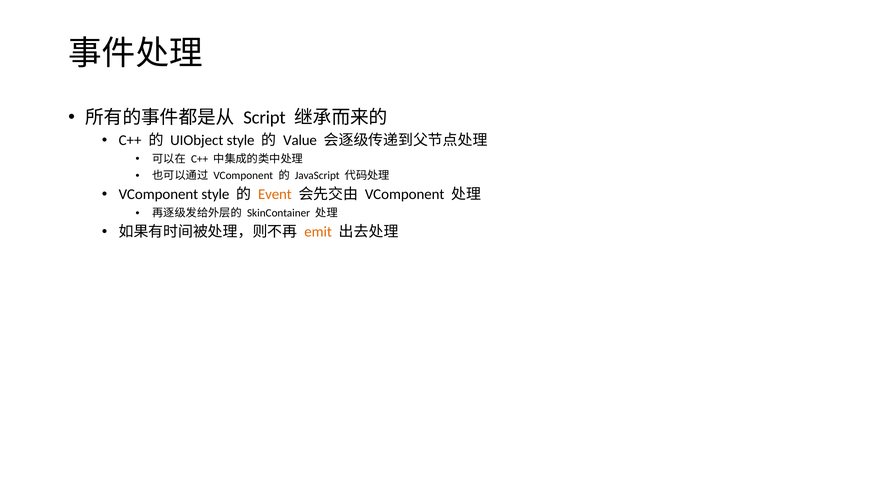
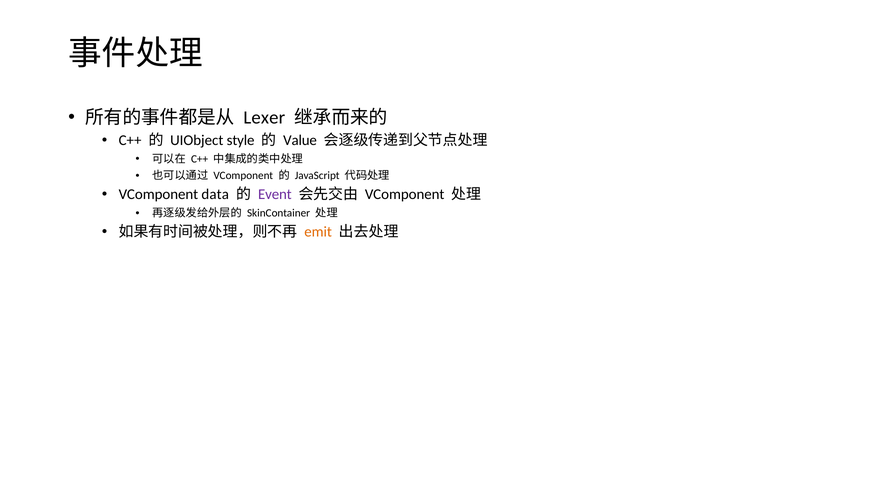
Script: Script -> Lexer
VComponent style: style -> data
Event colour: orange -> purple
